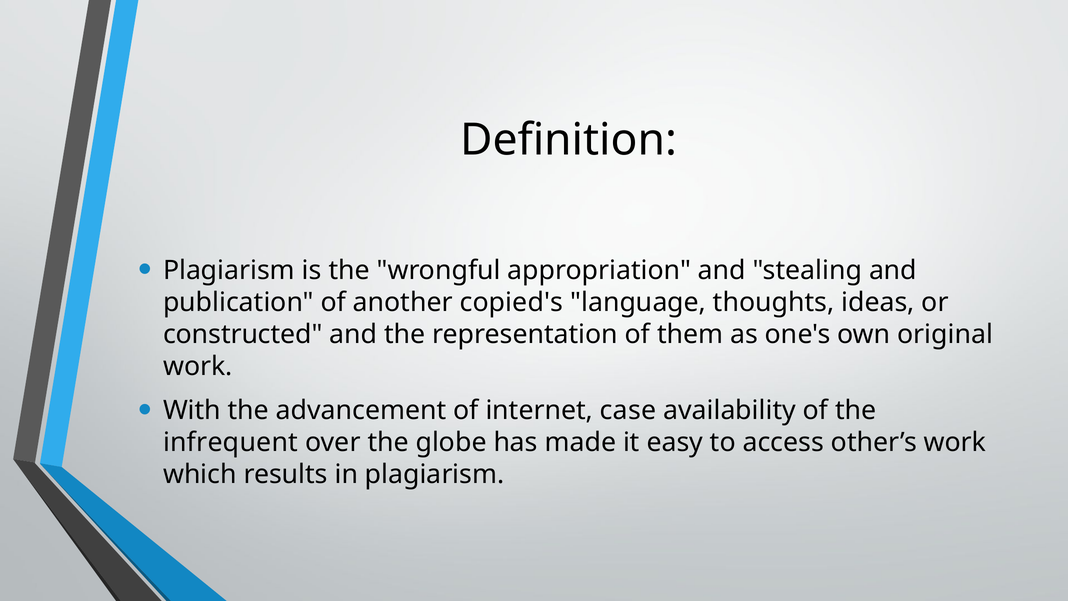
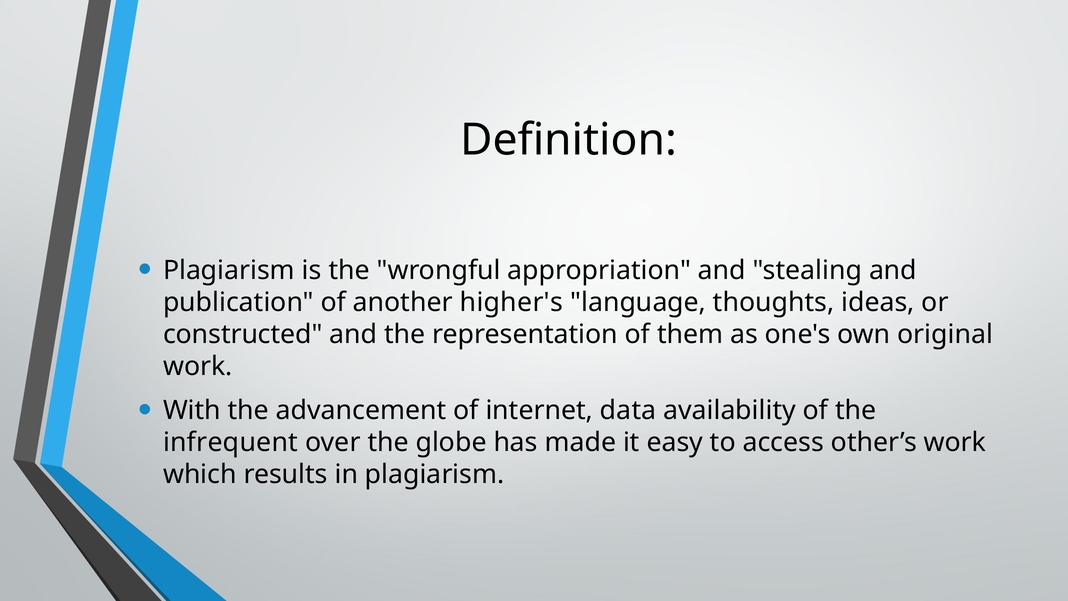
copied's: copied's -> higher's
case: case -> data
